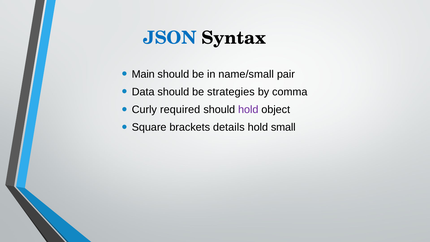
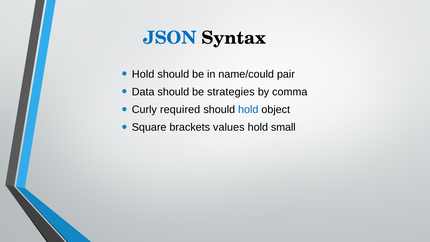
Main at (143, 74): Main -> Hold
name/small: name/small -> name/could
hold at (248, 110) colour: purple -> blue
details: details -> values
